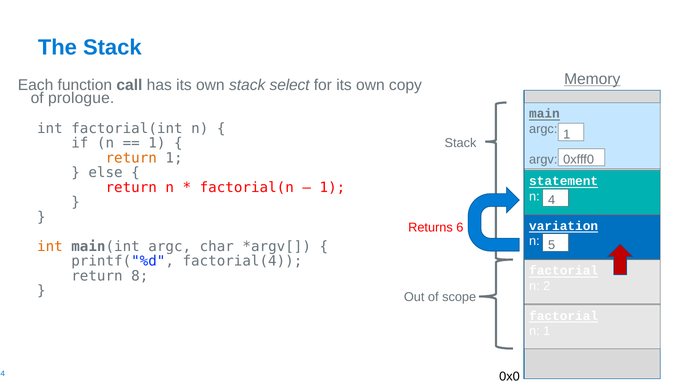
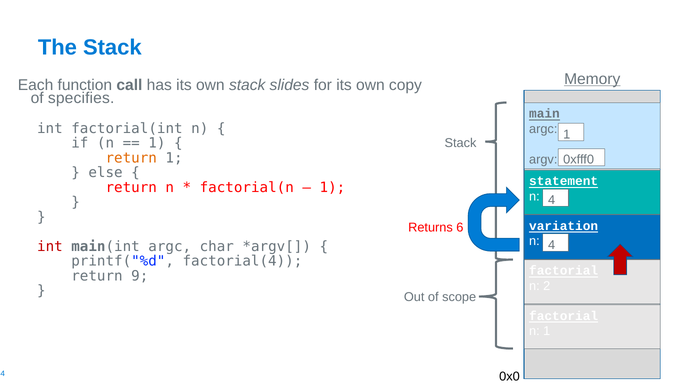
select: select -> slides
prologue: prologue -> specifies
n 5: 5 -> 4
int at (50, 246) colour: orange -> red
8: 8 -> 9
